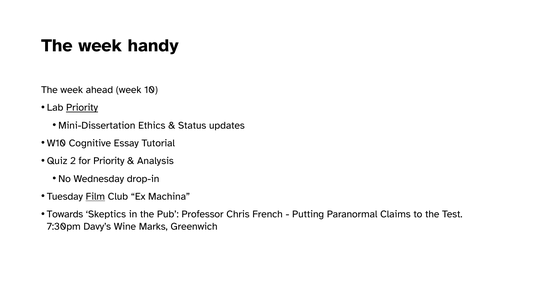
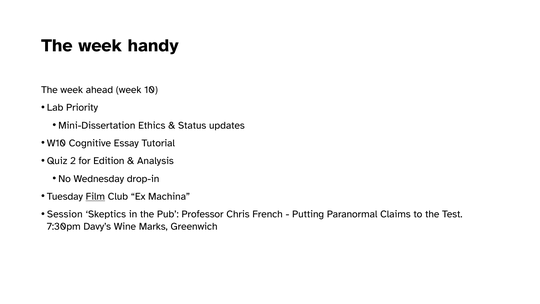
Priority at (82, 107) underline: present -> none
for Priority: Priority -> Edition
Towards: Towards -> Session
